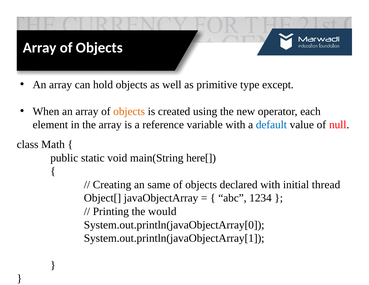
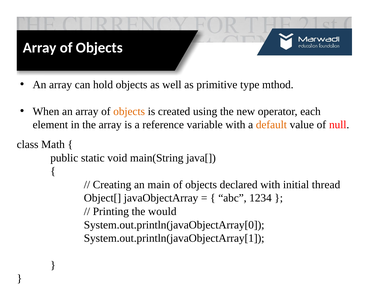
except: except -> mthod
default colour: blue -> orange
here[: here[ -> java[
same: same -> main
